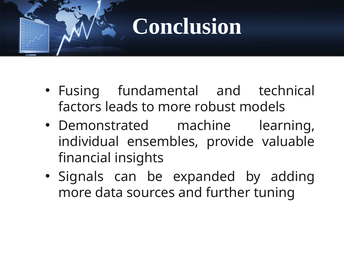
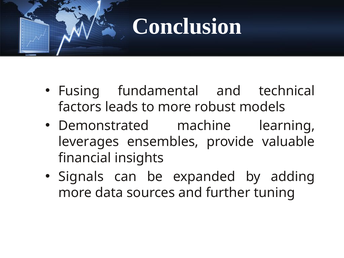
individual: individual -> leverages
